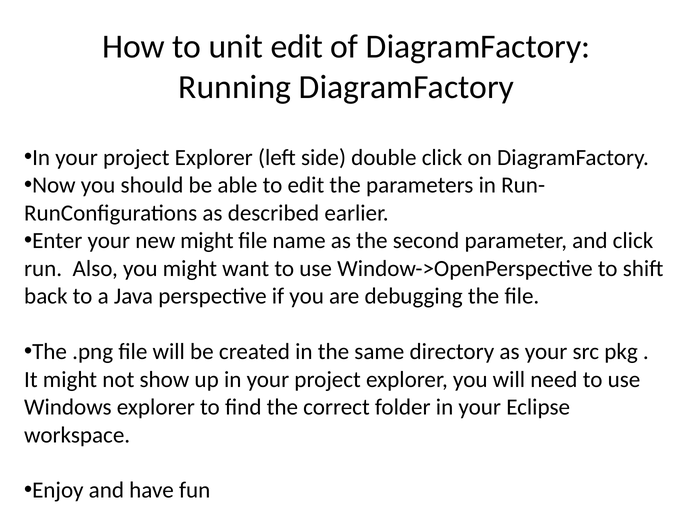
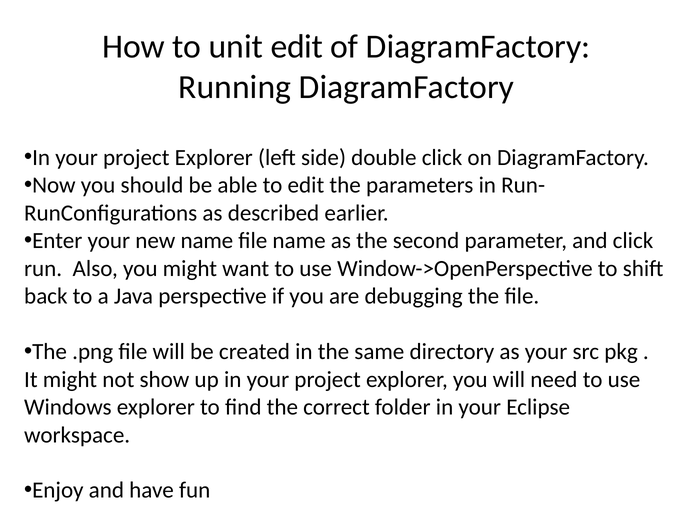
new might: might -> name
